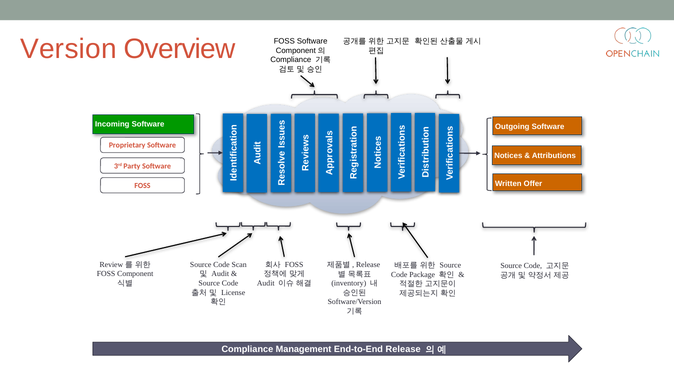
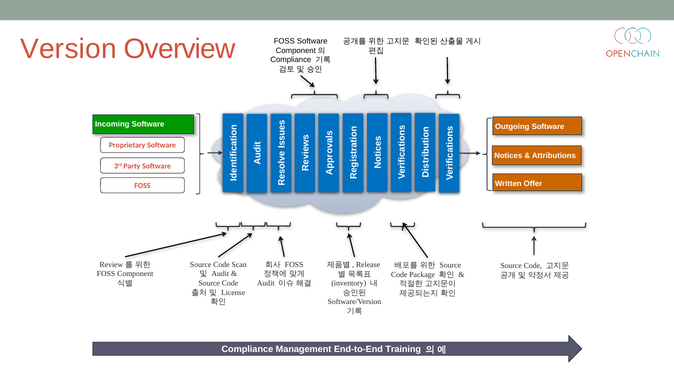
End-to-End Release: Release -> Training
